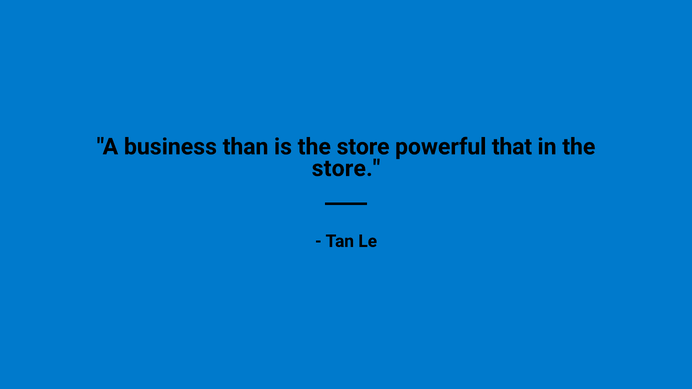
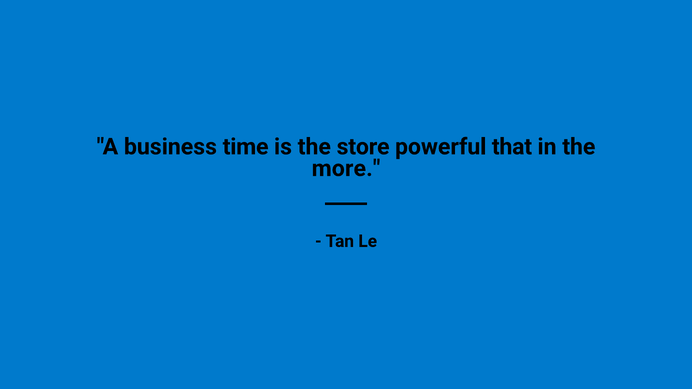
than: than -> time
store at (346, 169): store -> more
